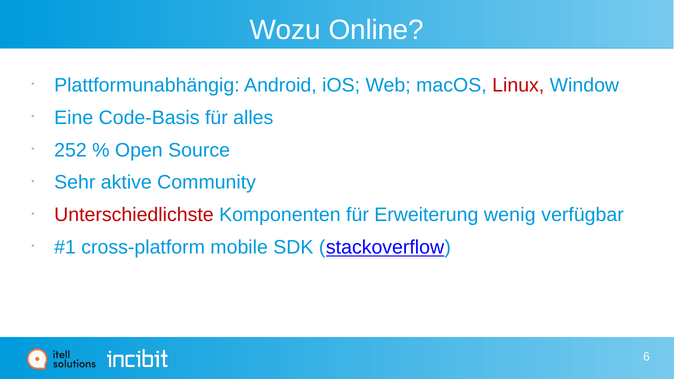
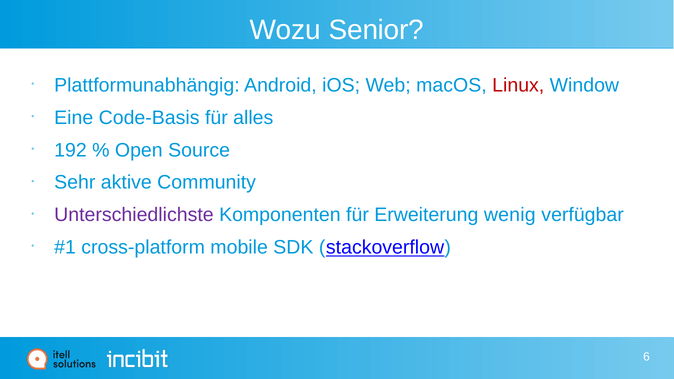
Online: Online -> Senior
252: 252 -> 192
Unterschiedlichste colour: red -> purple
